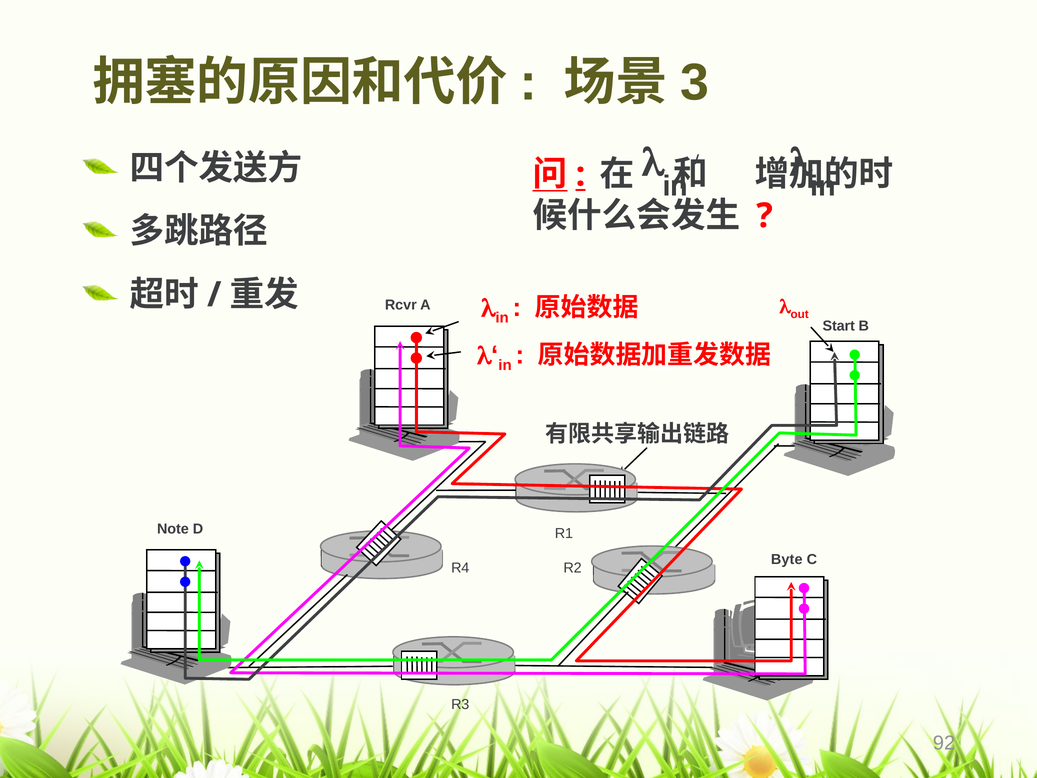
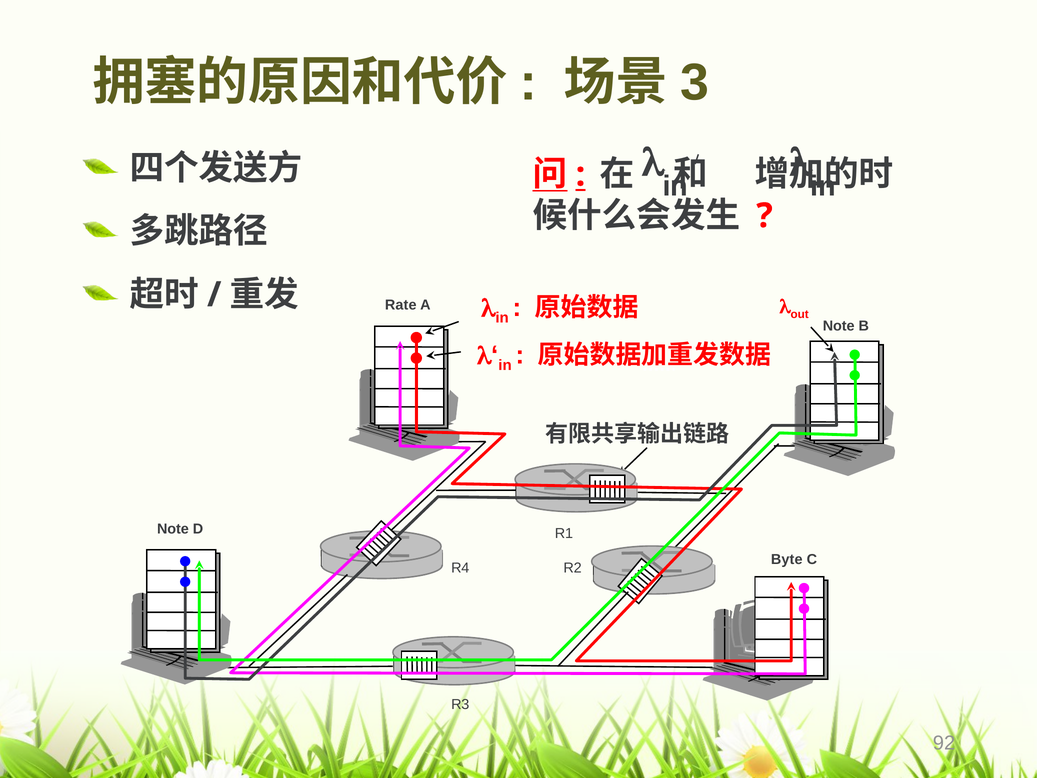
Rcvr: Rcvr -> Rate
Start at (839, 326): Start -> Note
